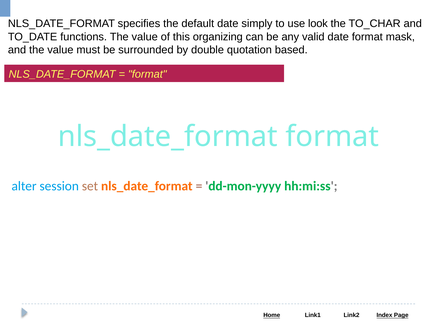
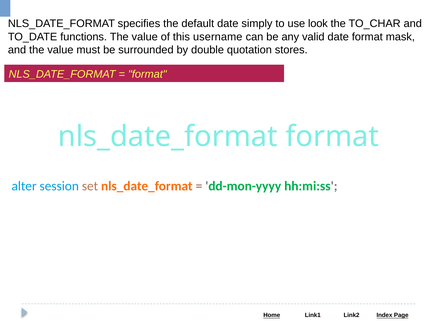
organizing: organizing -> username
based: based -> stores
